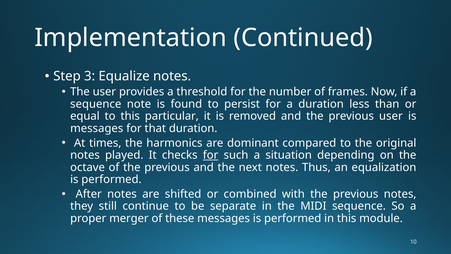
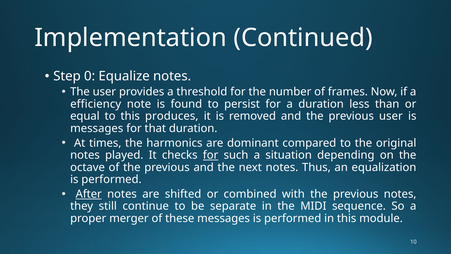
3: 3 -> 0
sequence at (96, 104): sequence -> efficiency
particular: particular -> produces
After underline: none -> present
